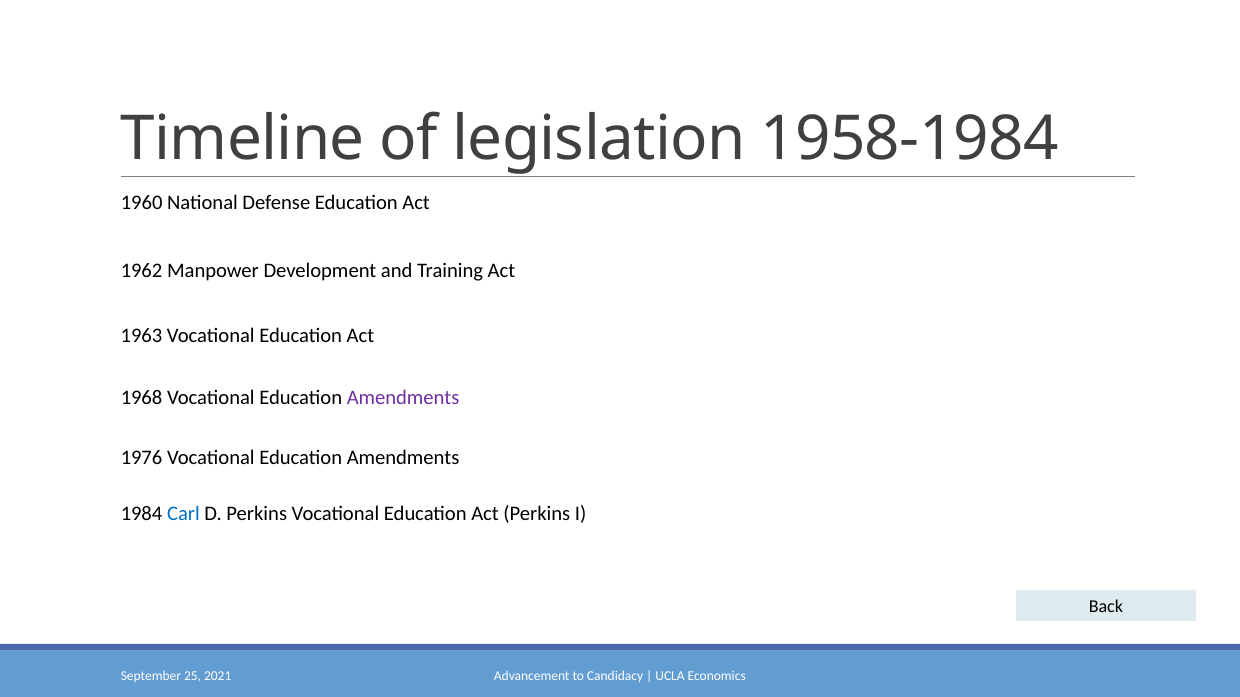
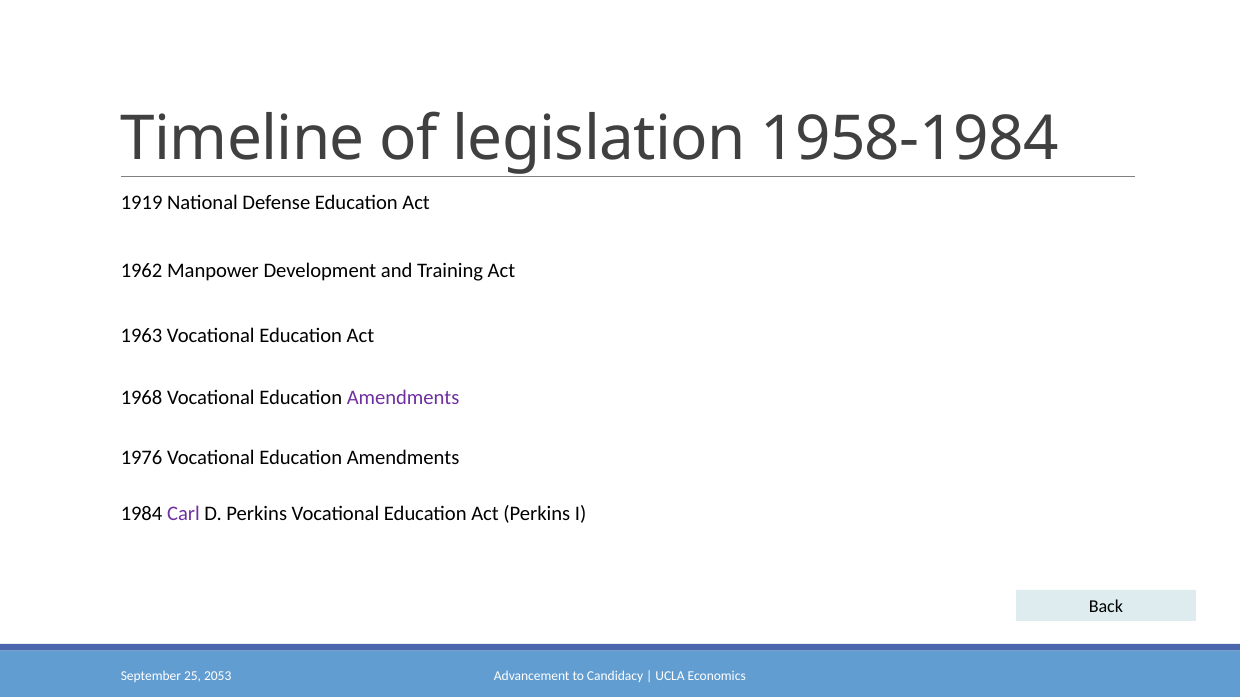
1960: 1960 -> 1919
Carl colour: blue -> purple
2021: 2021 -> 2053
